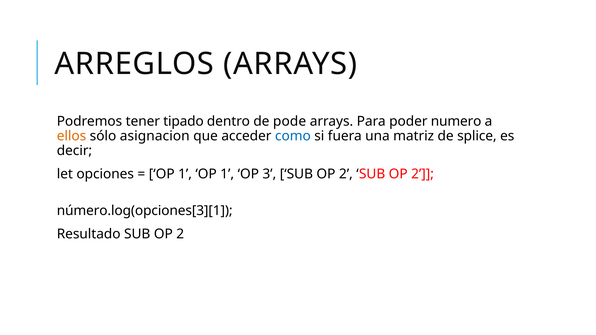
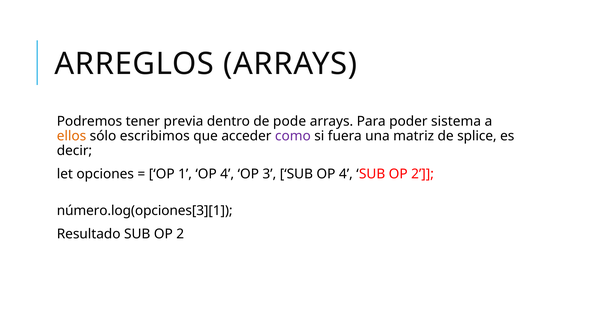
tipado: tipado -> previa
numero: numero -> sistema
asignacion: asignacion -> escribimos
como colour: blue -> purple
1 OP 1: 1 -> 4
3 SUB OP 2: 2 -> 4
